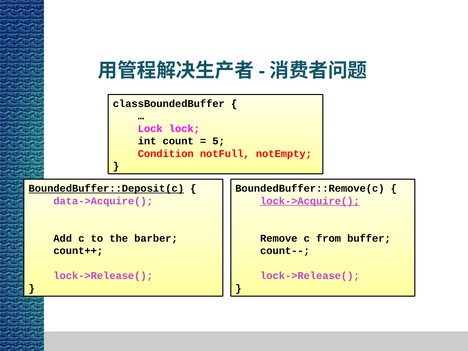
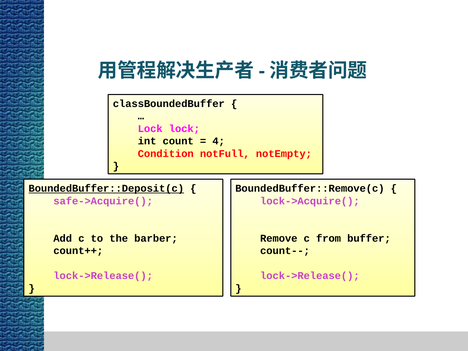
5: 5 -> 4
data->Acquire(: data->Acquire( -> safe->Acquire(
lock->Acquire( underline: present -> none
